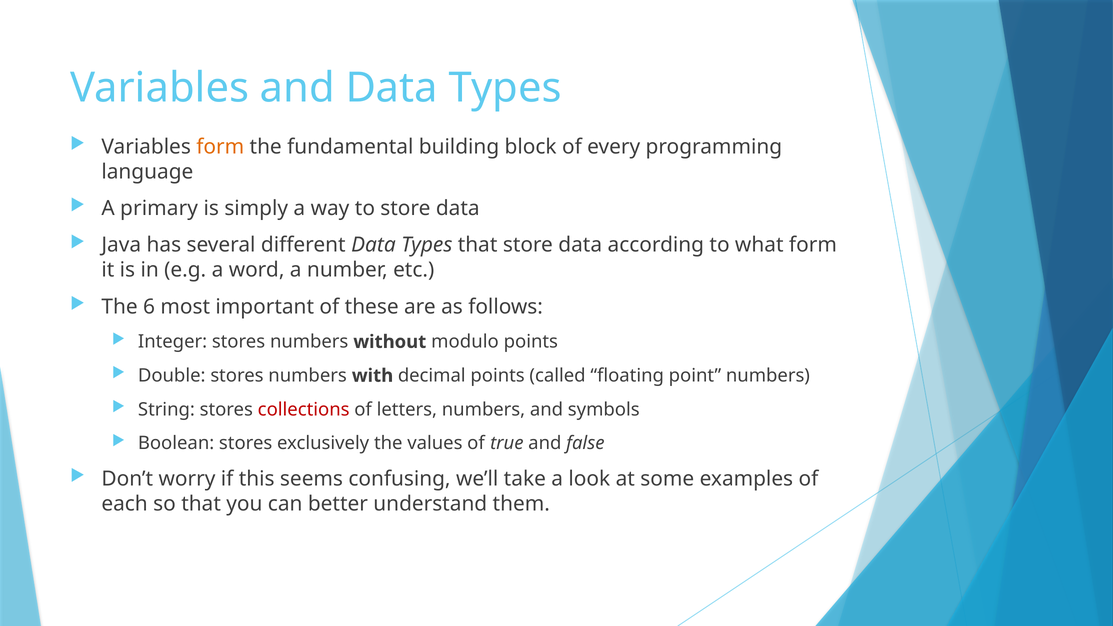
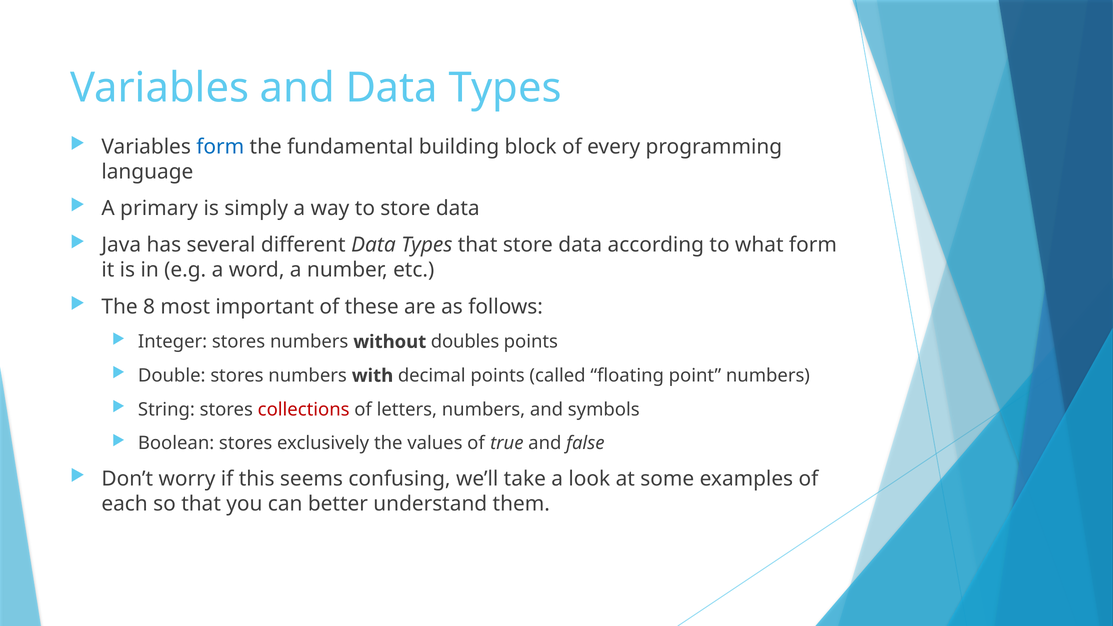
form at (220, 147) colour: orange -> blue
6: 6 -> 8
modulo: modulo -> doubles
